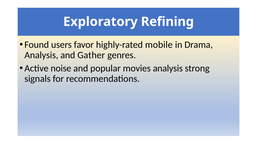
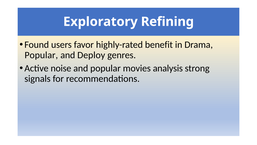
mobile: mobile -> benefit
Analysis at (41, 55): Analysis -> Popular
Gather: Gather -> Deploy
